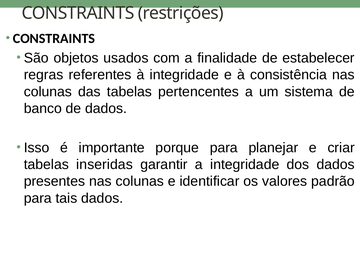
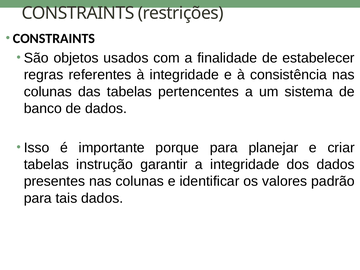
inseridas: inseridas -> instrução
